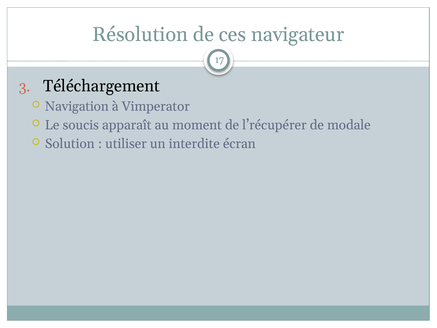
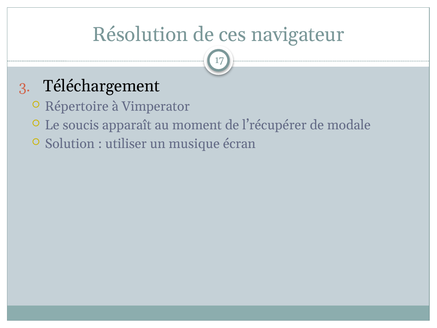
Navigation: Navigation -> Répertoire
interdite: interdite -> musique
